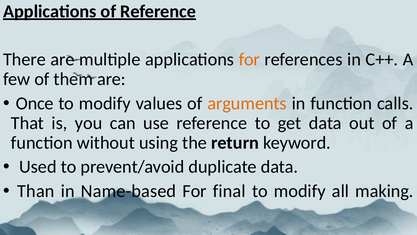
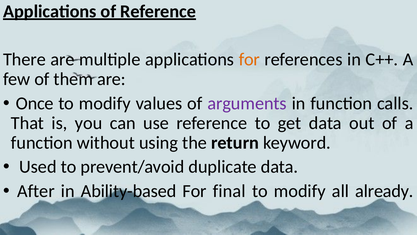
arguments colour: orange -> purple
Than: Than -> After
Name-based: Name-based -> Ability-based
making: making -> already
